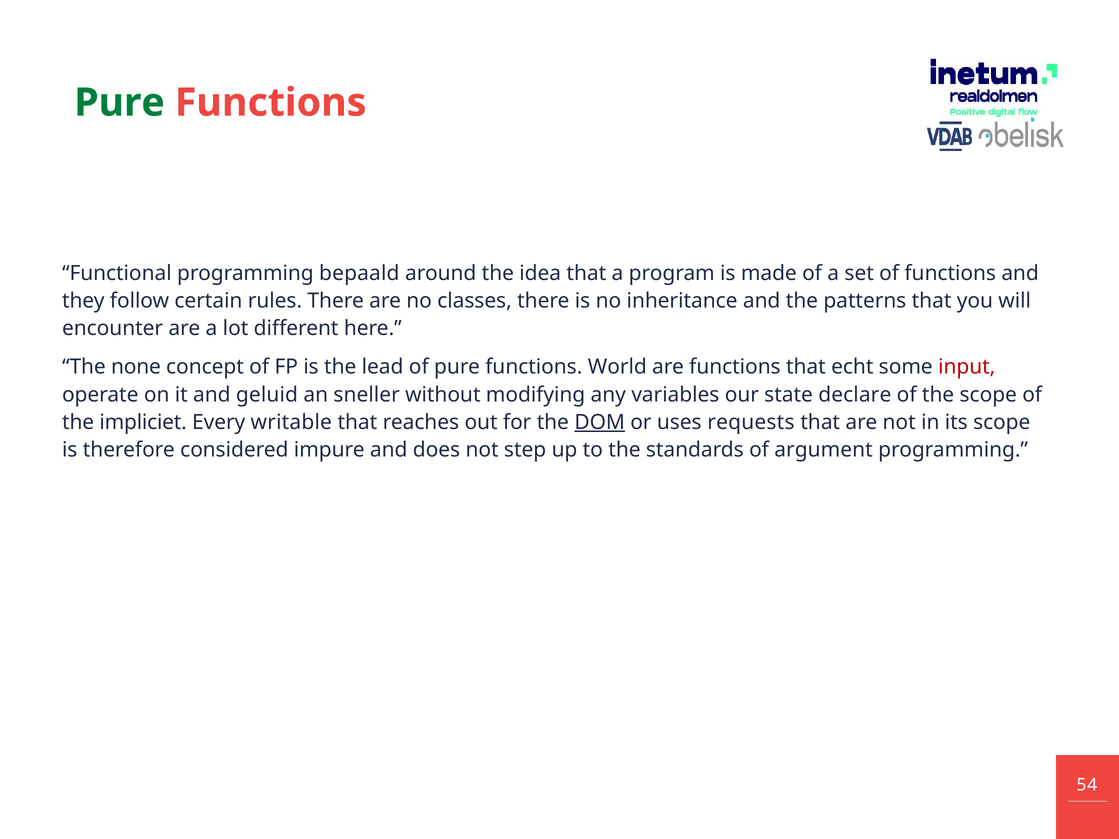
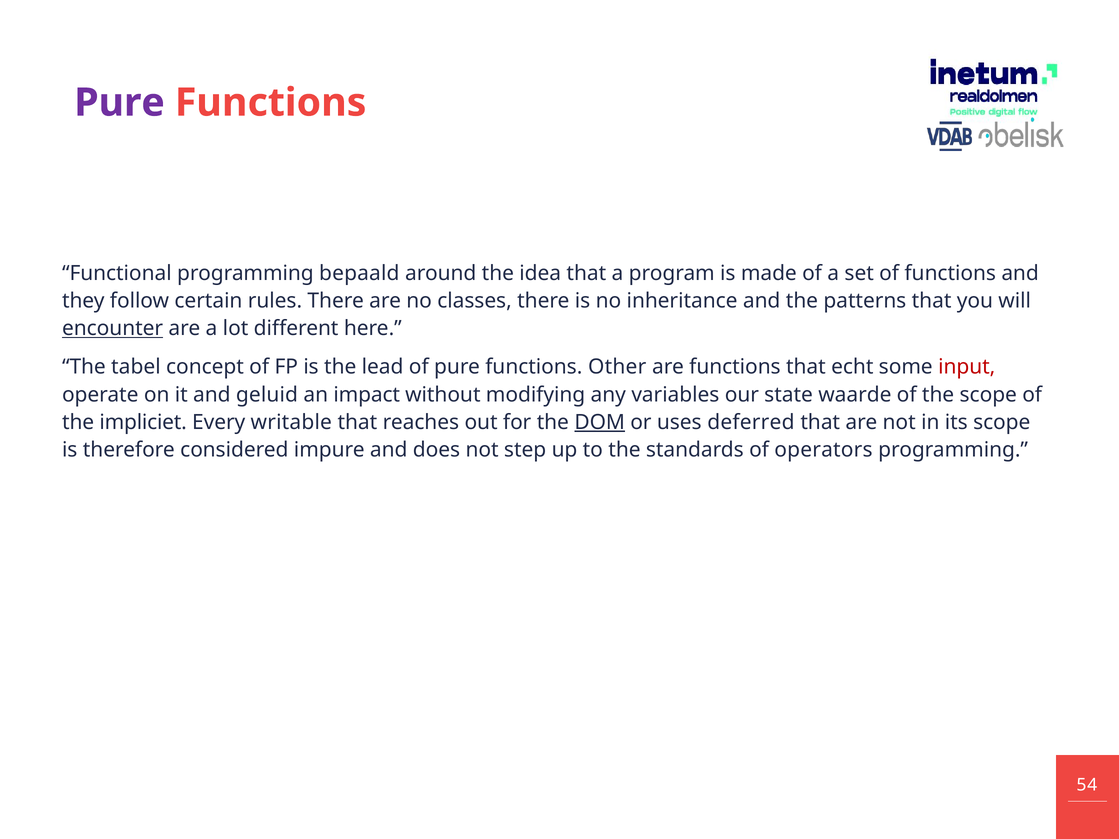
Pure at (120, 103) colour: green -> purple
encounter underline: none -> present
none: none -> tabel
World: World -> Other
sneller: sneller -> impact
declare: declare -> waarde
requests: requests -> deferred
argument: argument -> operators
